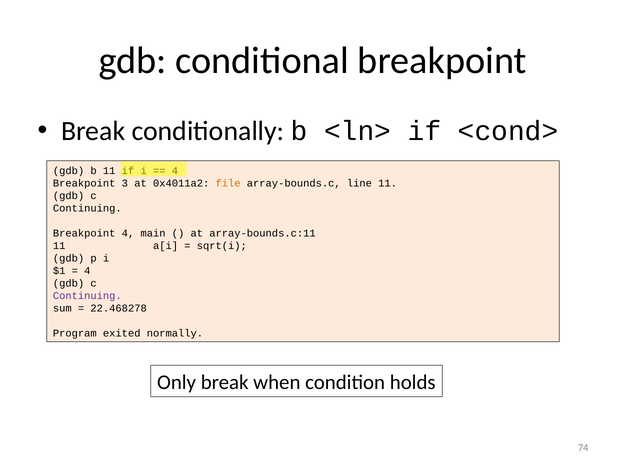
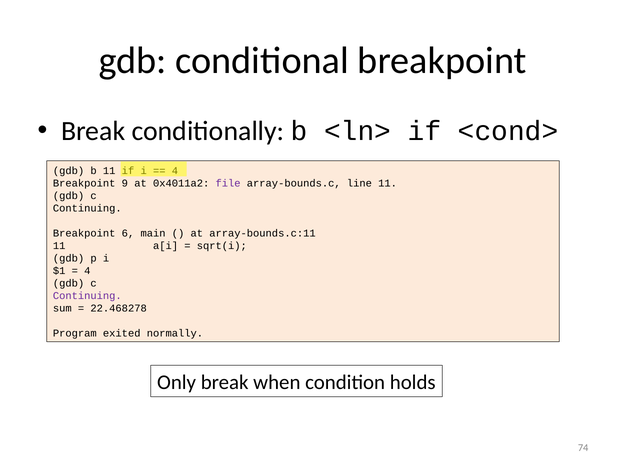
3: 3 -> 9
file colour: orange -> purple
Breakpoint 4: 4 -> 6
